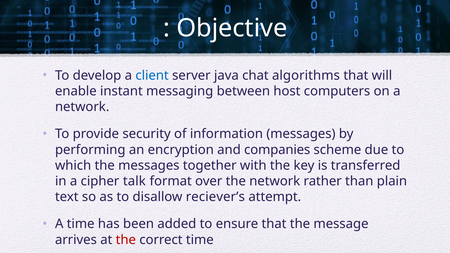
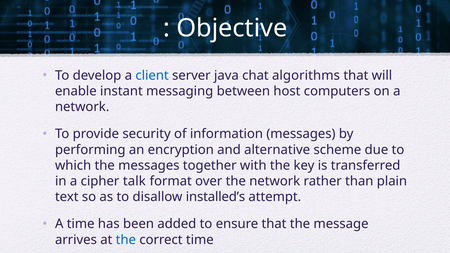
companies: companies -> alternative
reciever’s: reciever’s -> installed’s
the at (126, 240) colour: red -> blue
